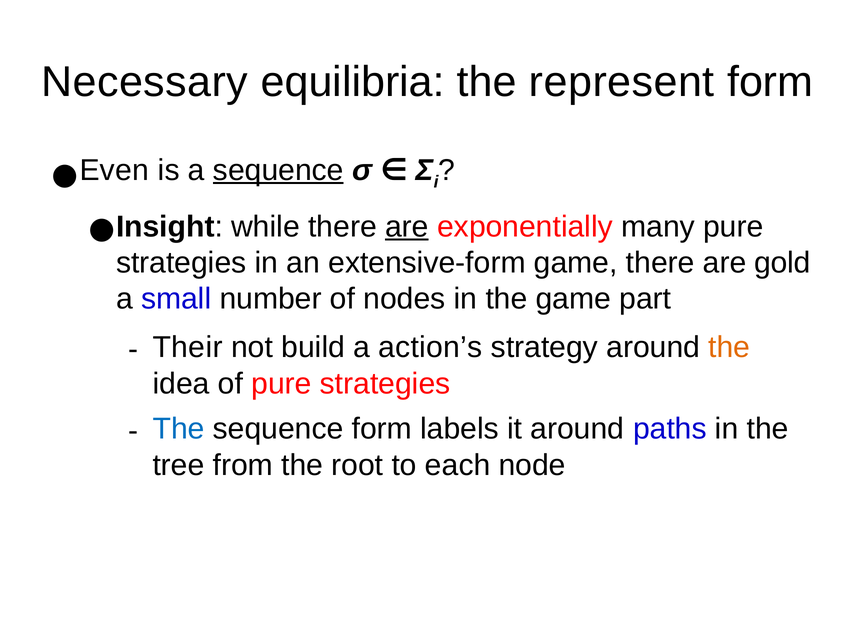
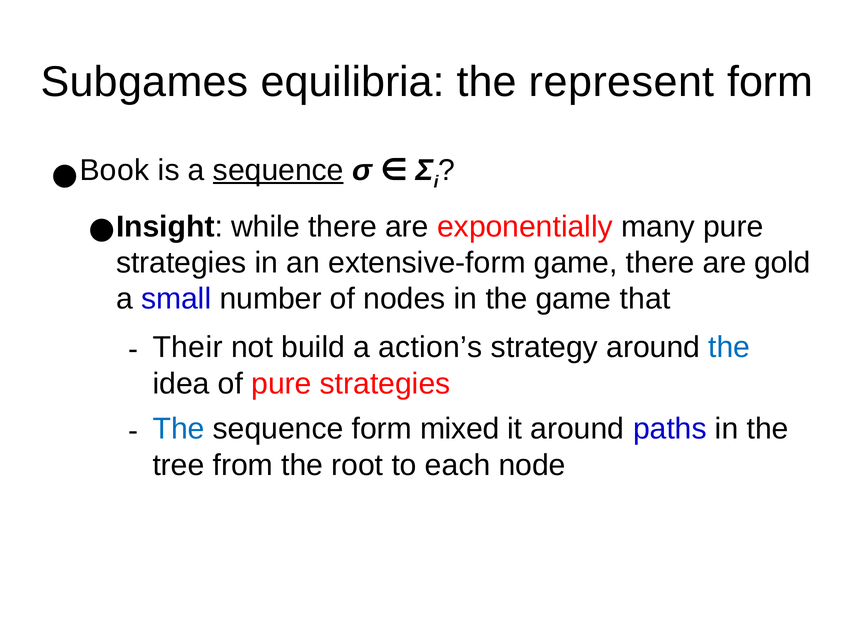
Necessary: Necessary -> Subgames
Even: Even -> Book
are at (407, 227) underline: present -> none
part: part -> that
the at (729, 348) colour: orange -> blue
labels: labels -> mixed
